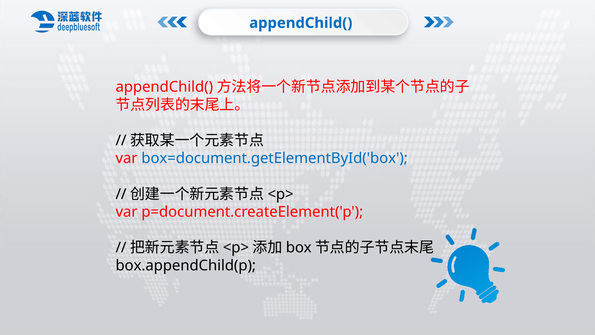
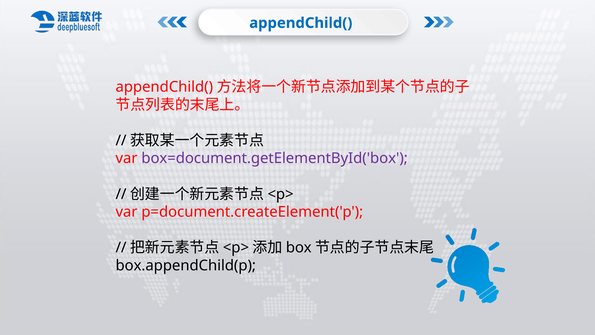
box=document.getElementById('box colour: blue -> purple
